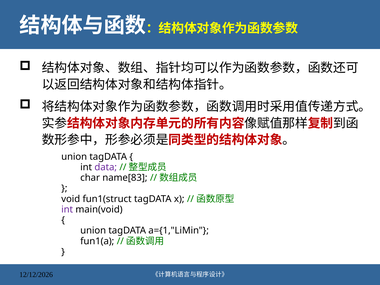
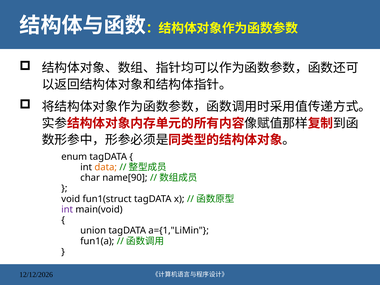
union at (74, 157): union -> enum
data colour: purple -> orange
name[83: name[83 -> name[90
